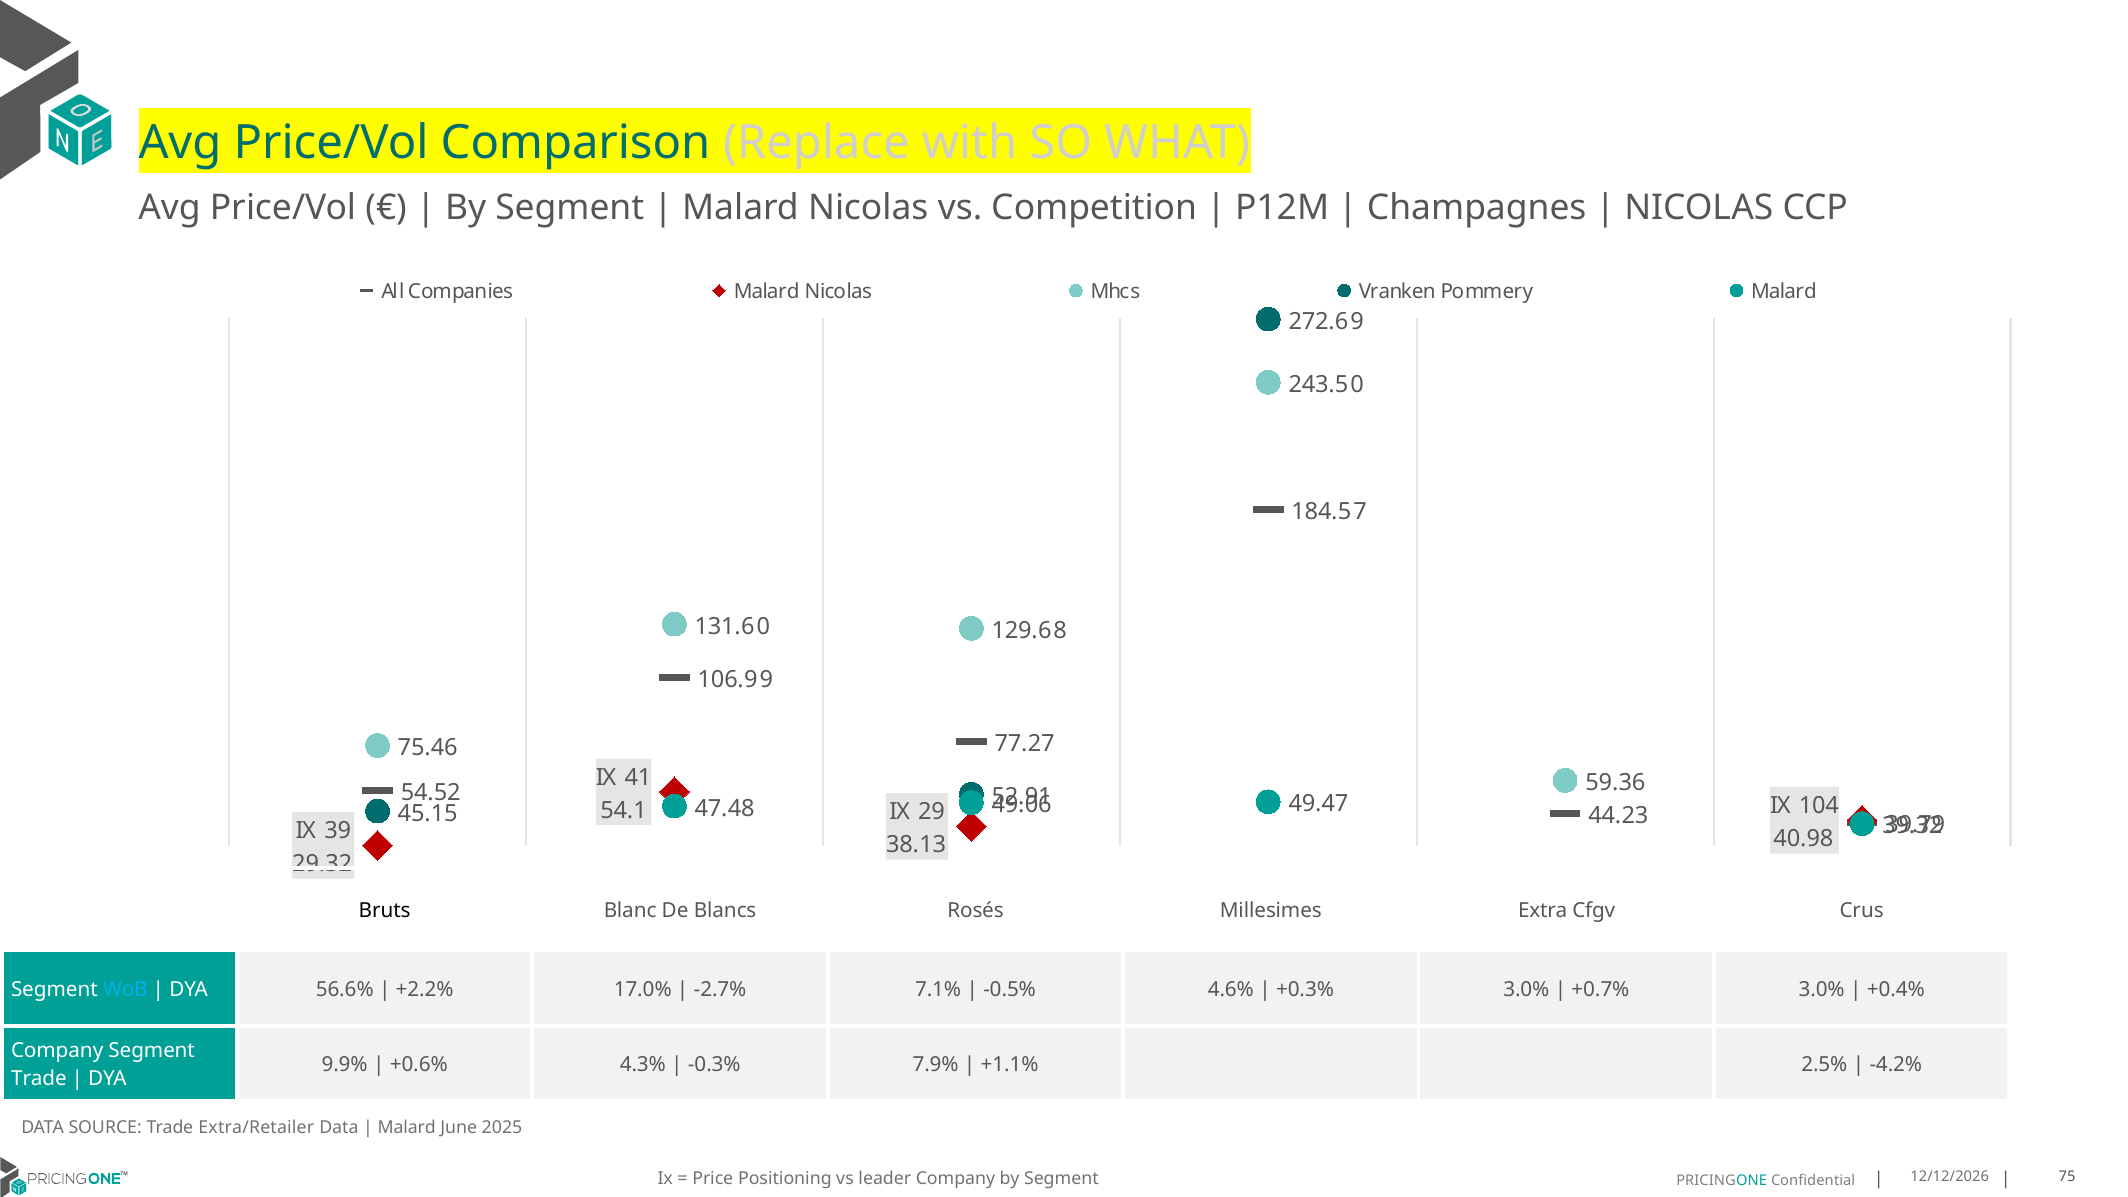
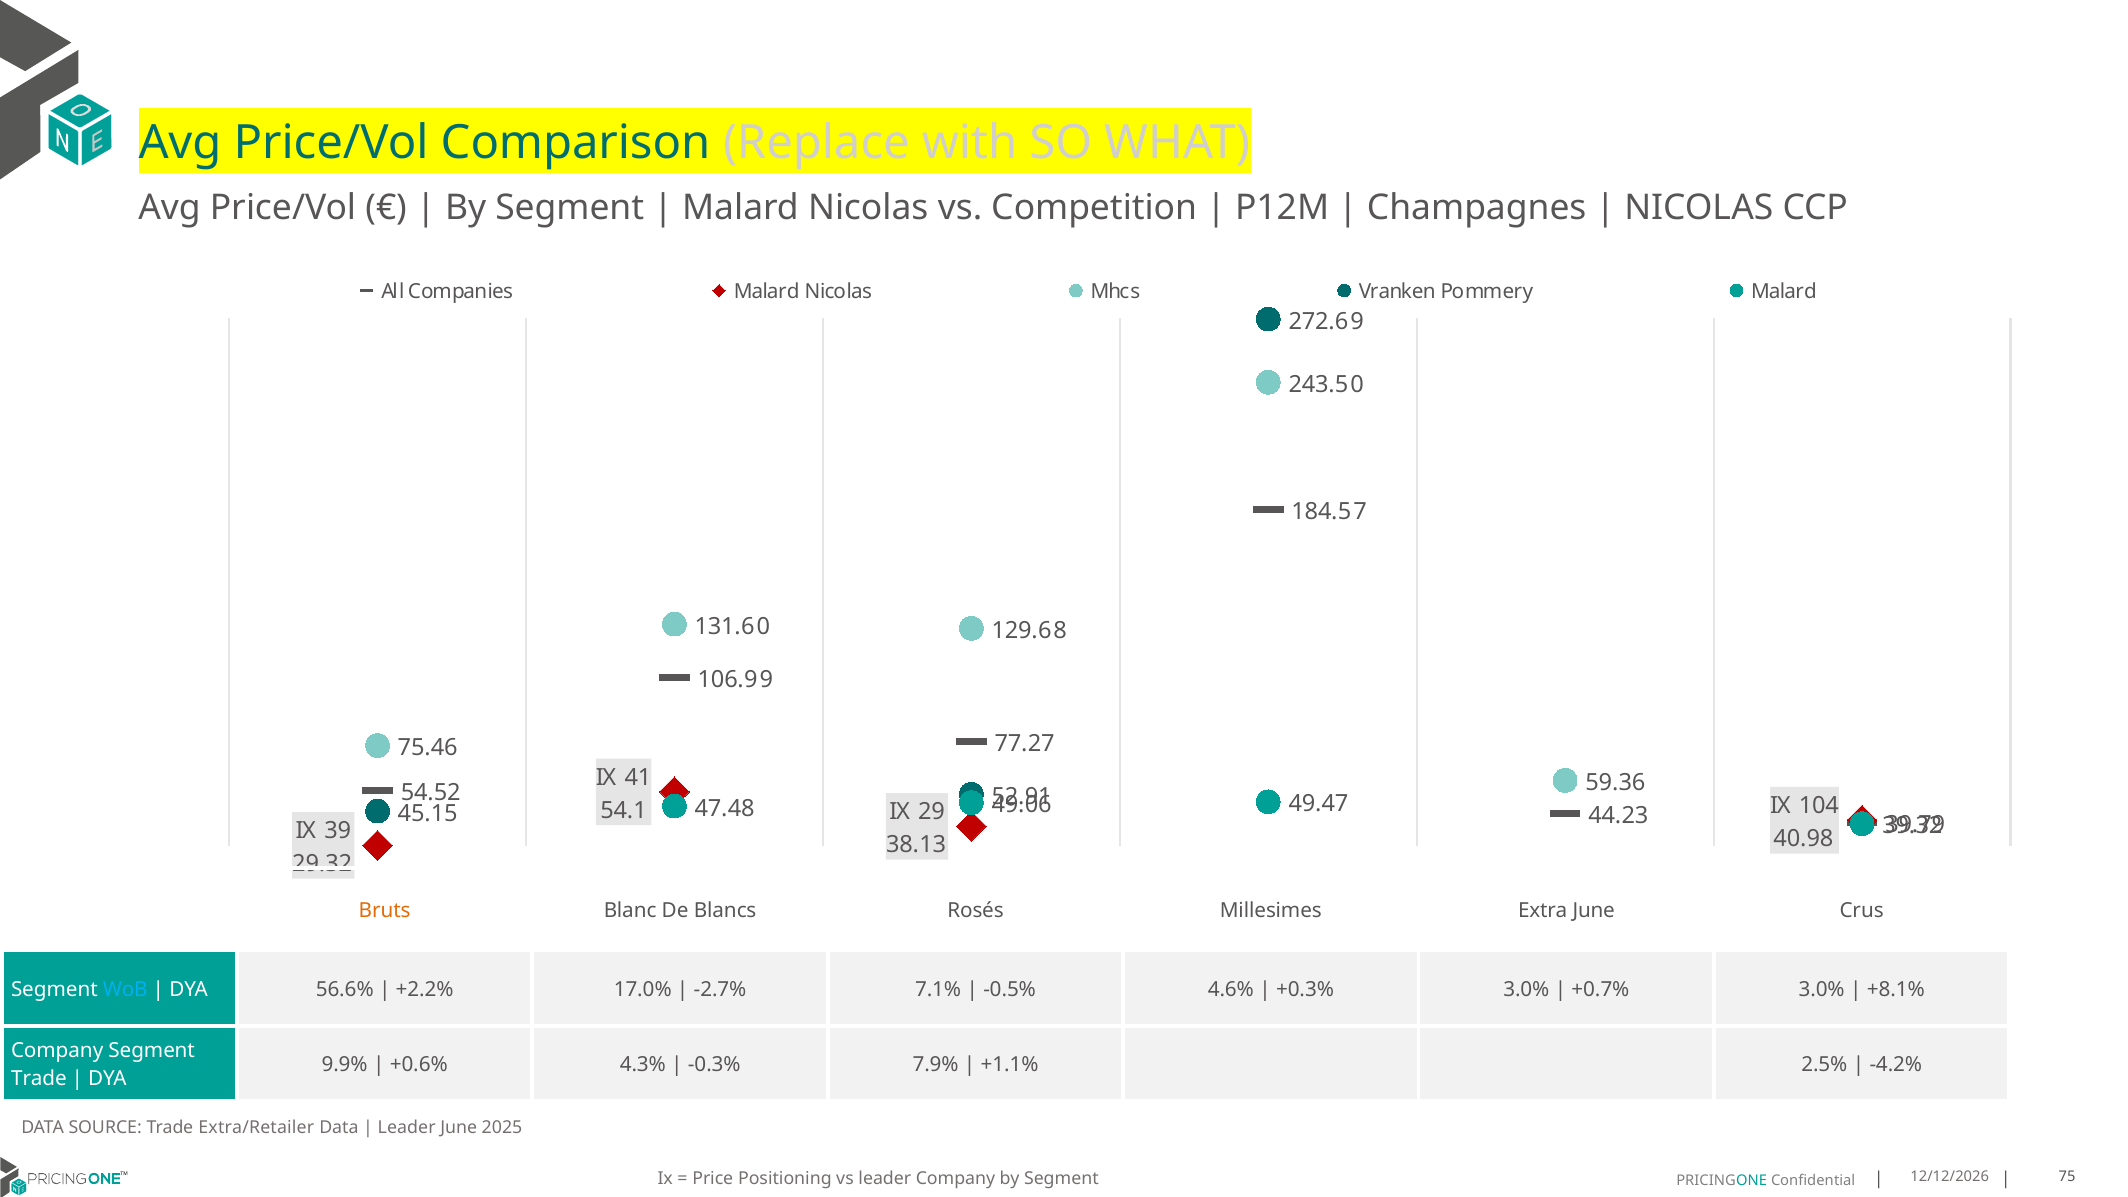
Bruts colour: black -> orange
Extra Cfgv: Cfgv -> June
+0.4%: +0.4% -> +8.1%
Malard at (407, 1127): Malard -> Leader
